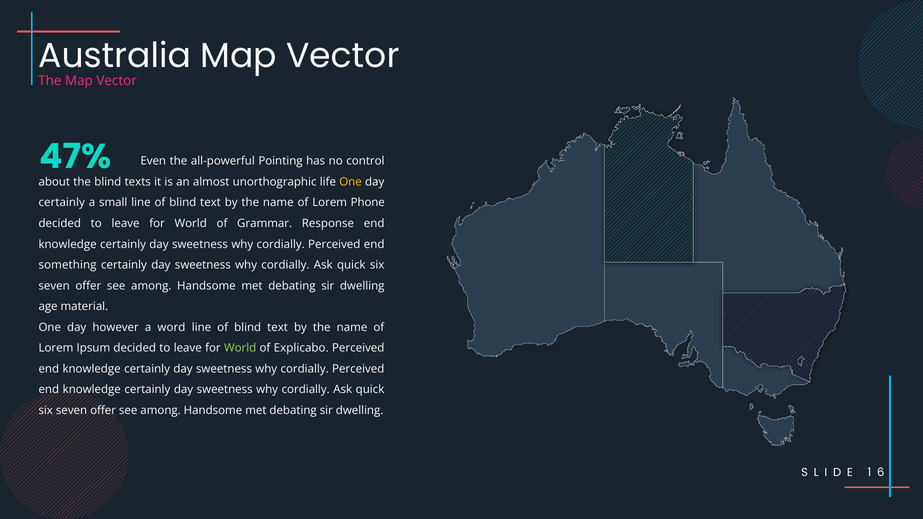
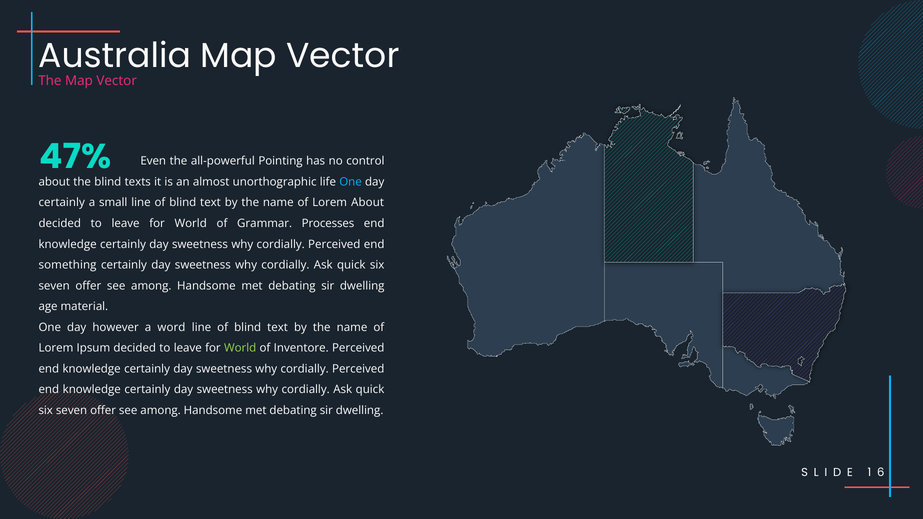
One at (351, 182) colour: yellow -> light blue
Lorem Phone: Phone -> About
Response: Response -> Processes
Explicabo: Explicabo -> Inventore
